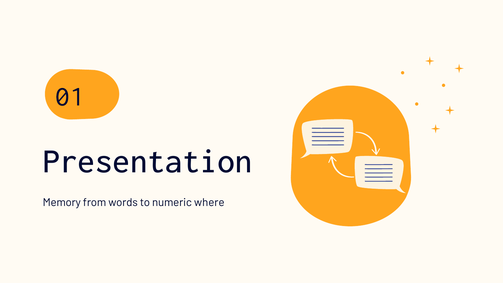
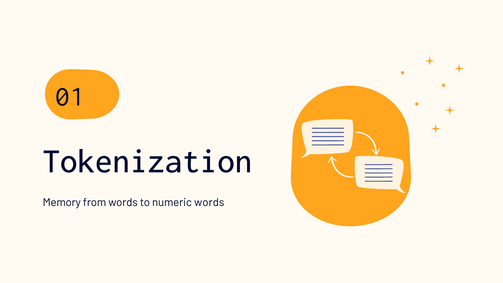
Presentation: Presentation -> Tokenization
numeric where: where -> words
